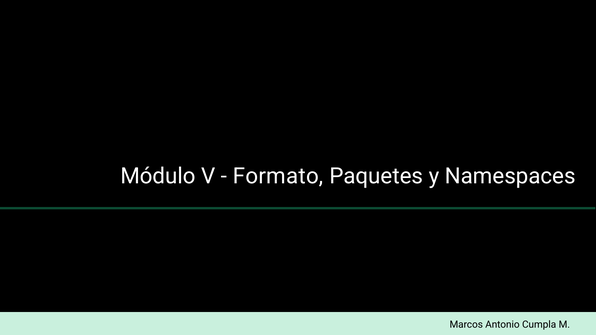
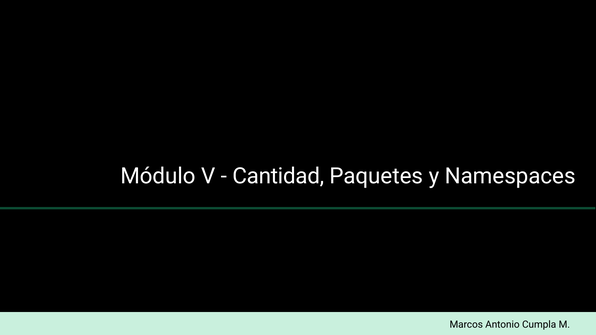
Formato: Formato -> Cantidad
